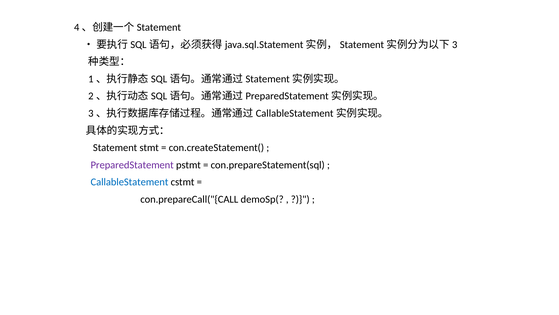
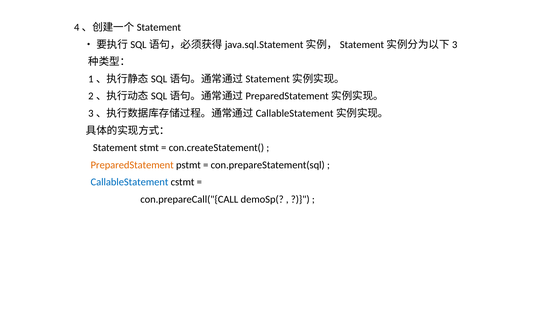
PreparedStatement colour: purple -> orange
